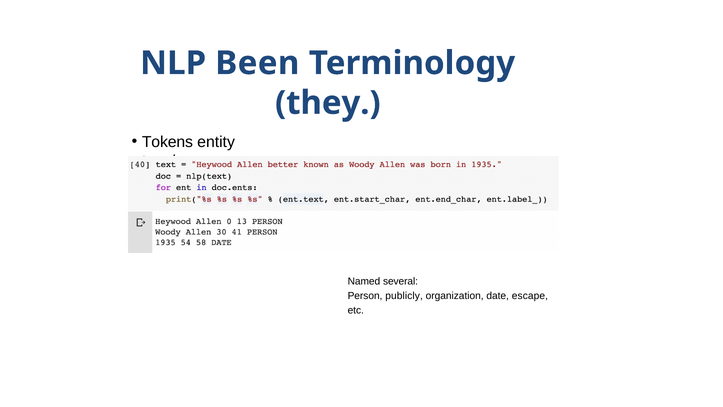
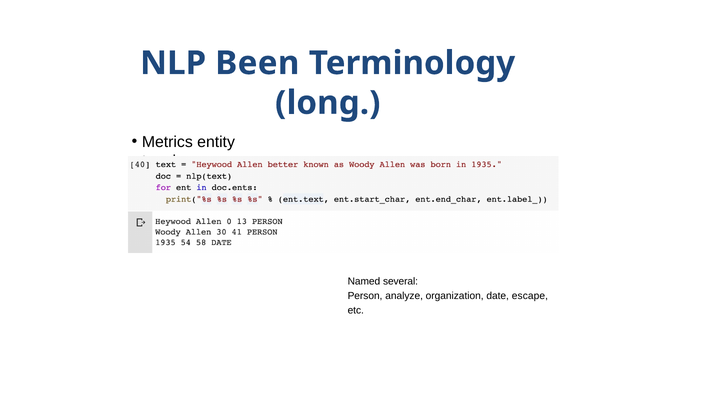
they: they -> long
Tokens: Tokens -> Metrics
publicly: publicly -> analyze
